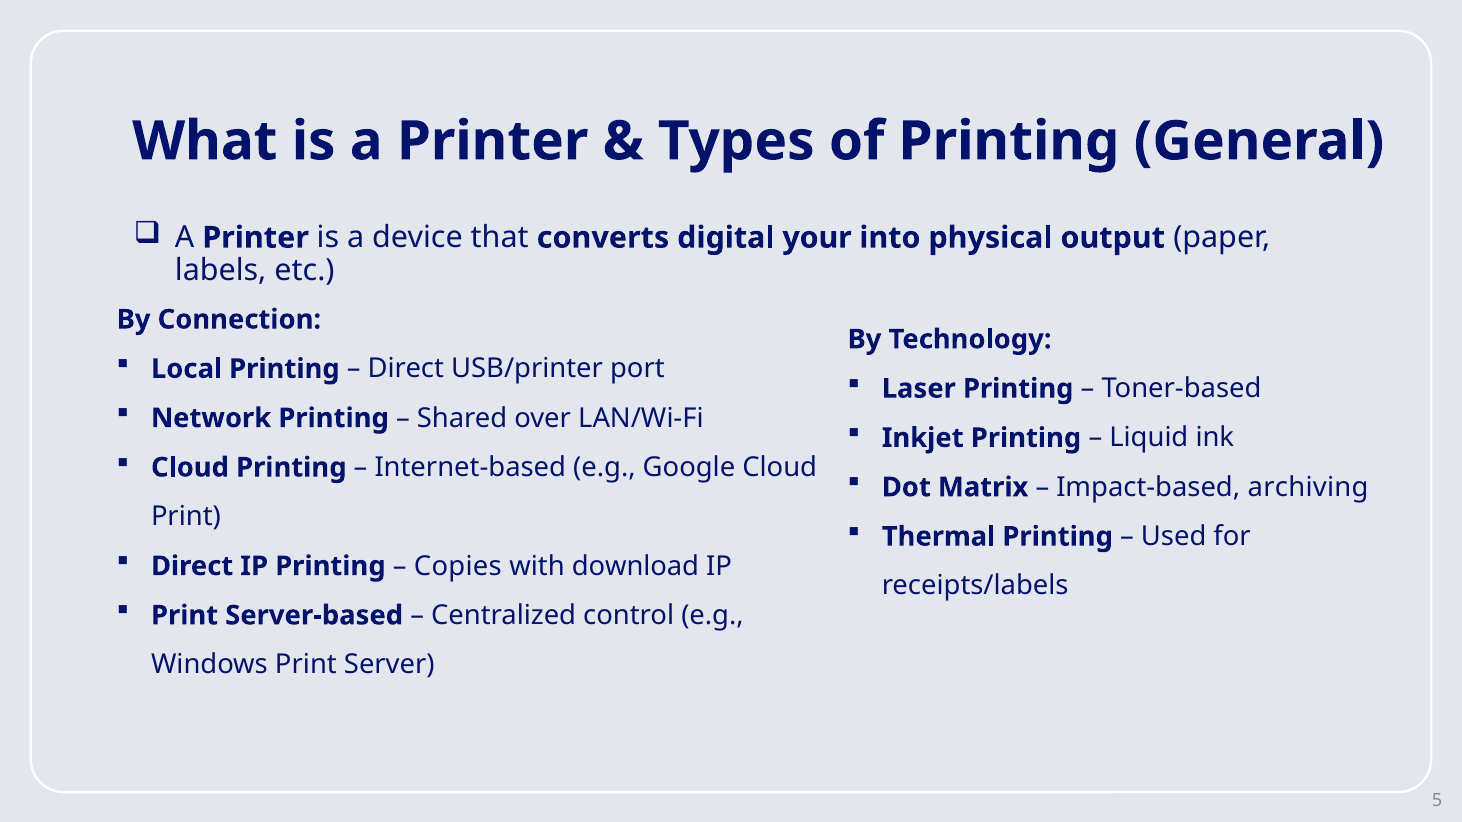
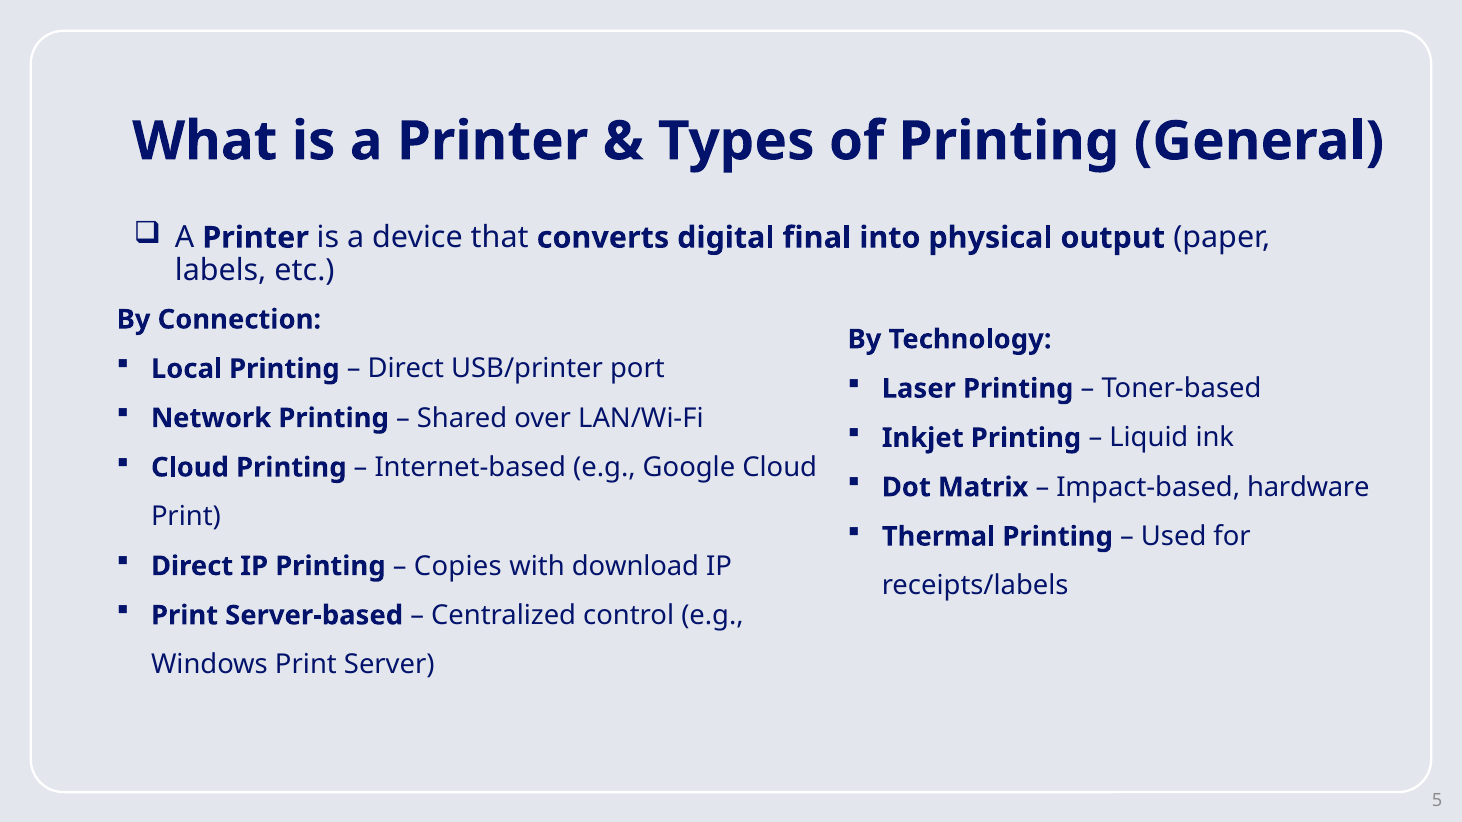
your: your -> final
archiving: archiving -> hardware
